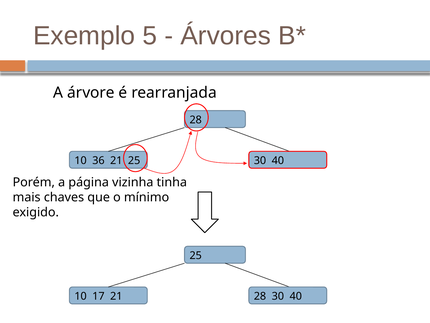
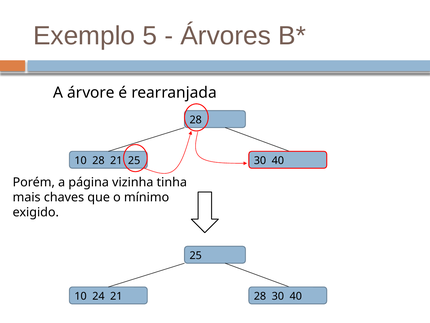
10 36: 36 -> 28
17: 17 -> 24
